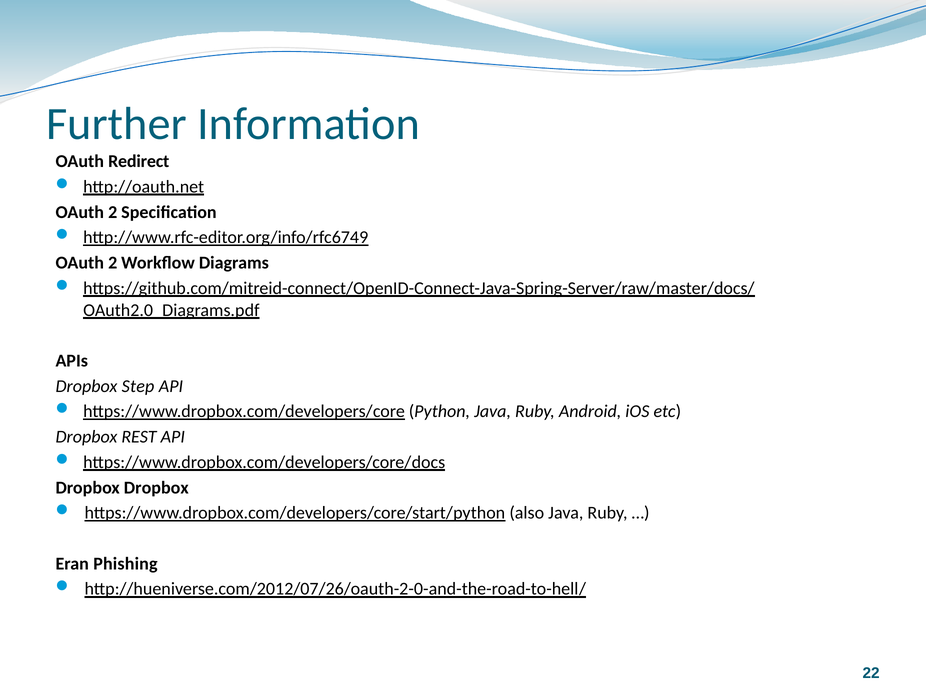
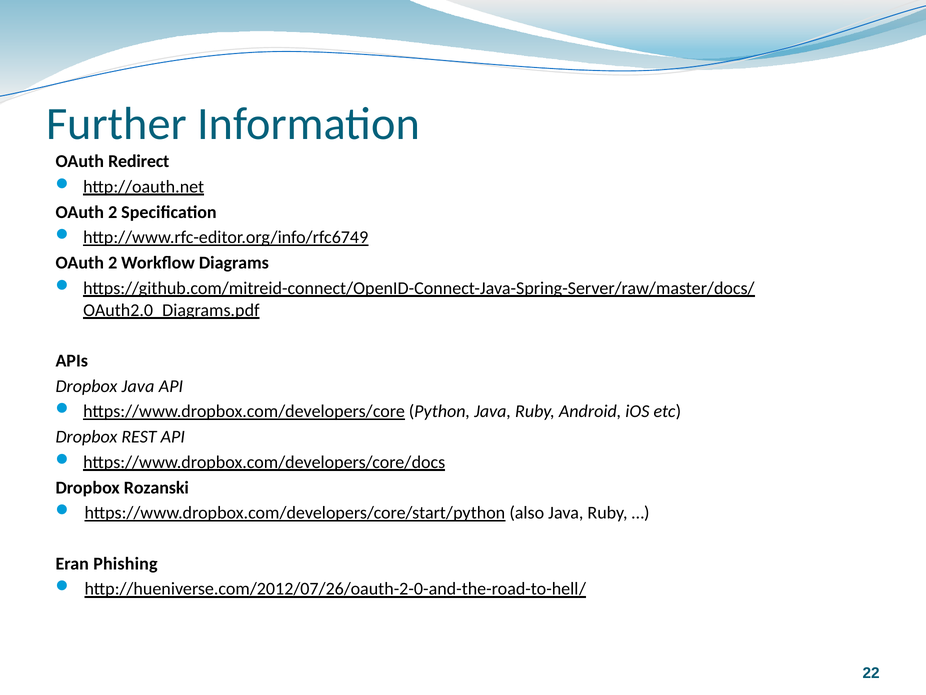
Dropbox Step: Step -> Java
Dropbox Dropbox: Dropbox -> Rozanski
